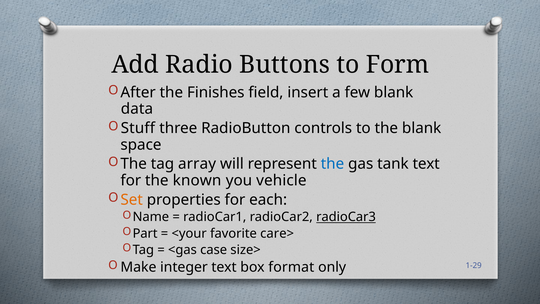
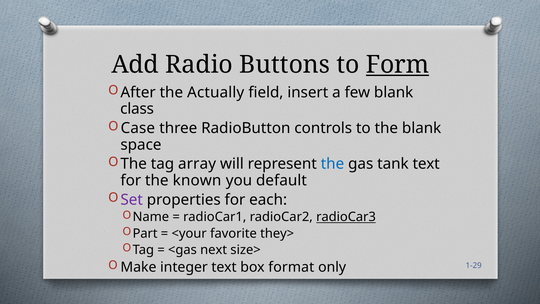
Form underline: none -> present
Finishes: Finishes -> Actually
data: data -> class
Stuff: Stuff -> Case
vehicle: vehicle -> default
Set colour: orange -> purple
care>: care> -> they>
case: case -> next
